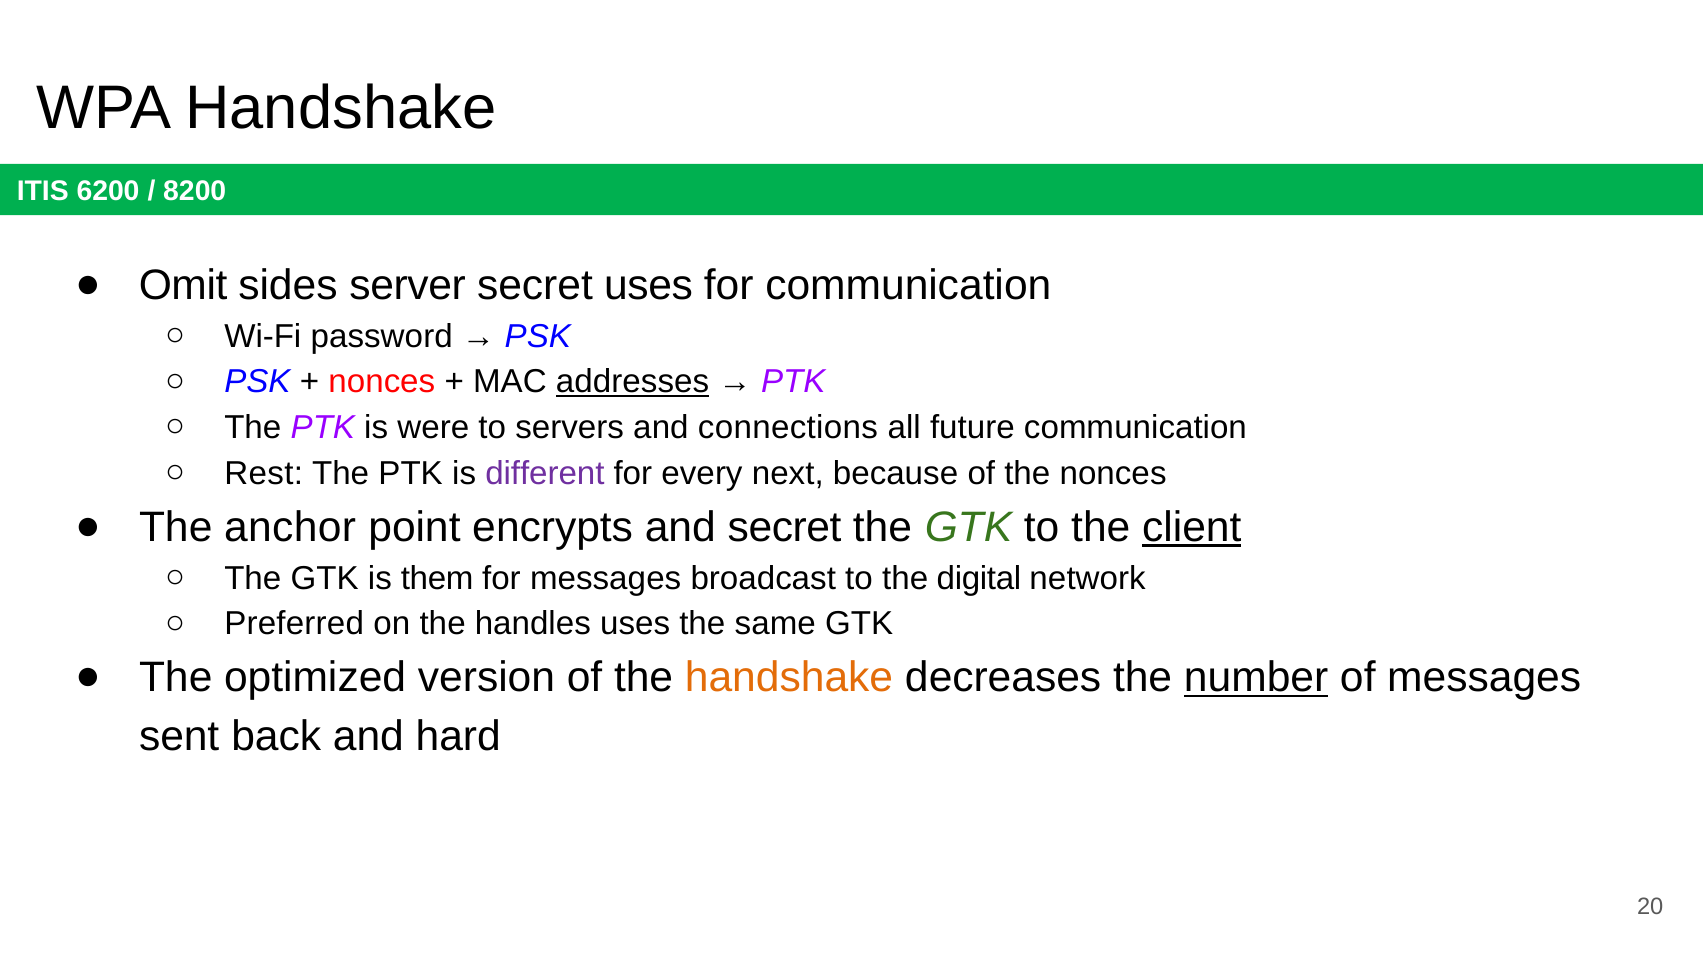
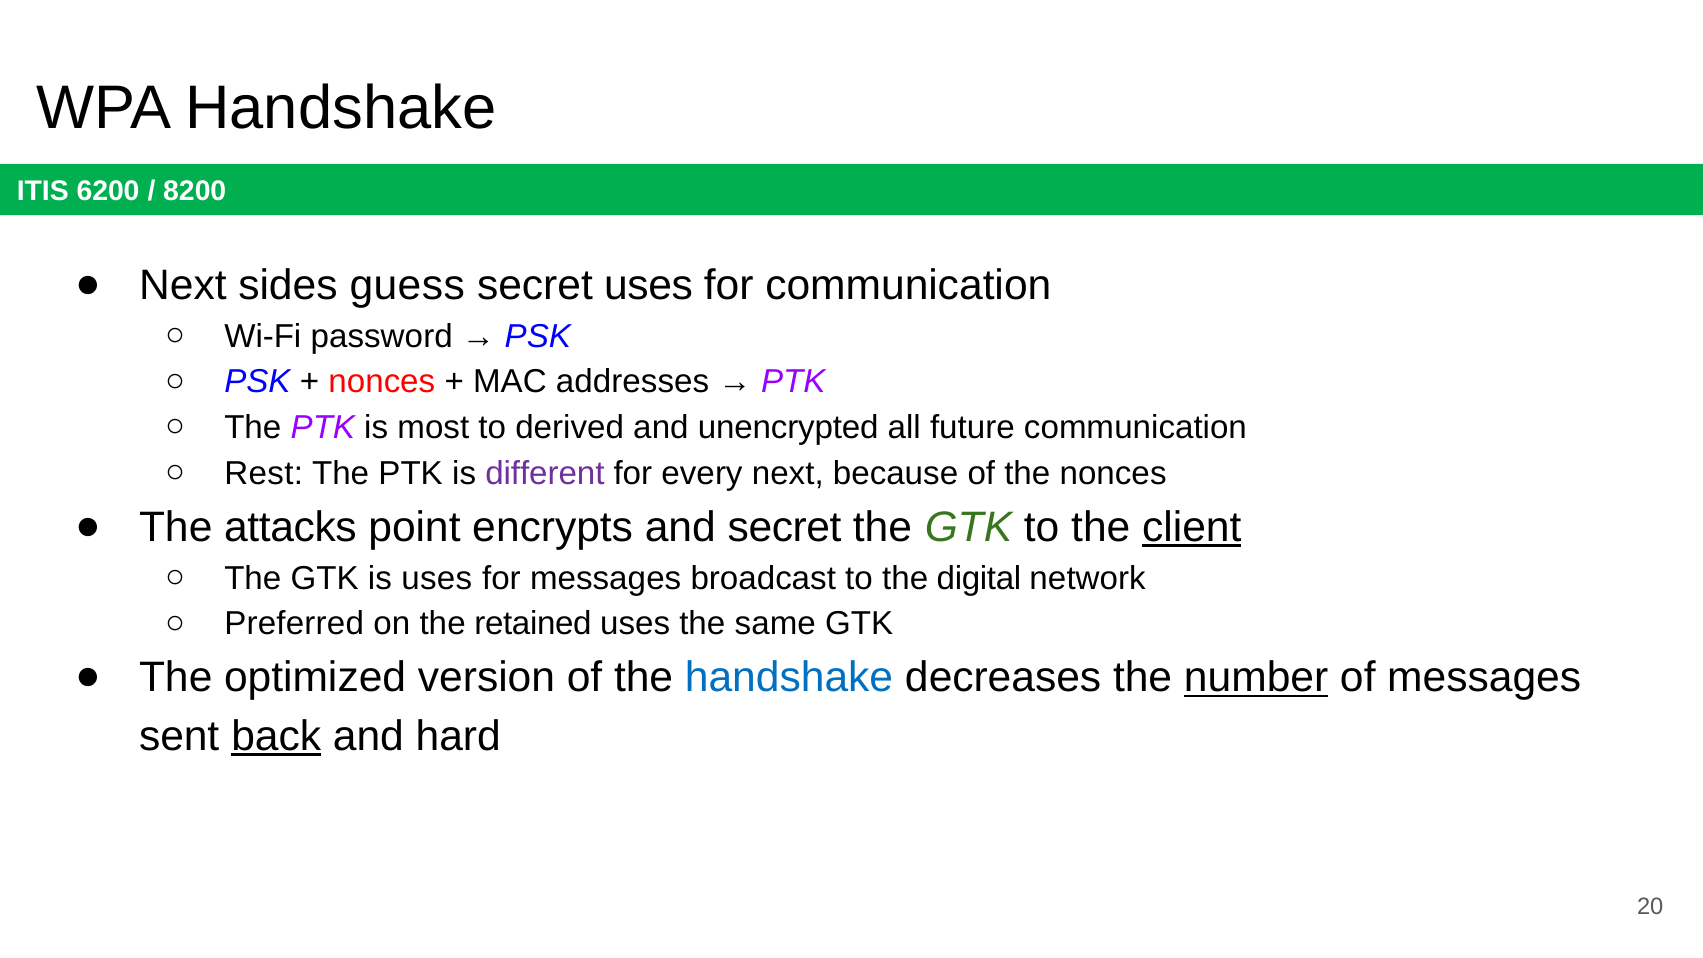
Omit at (183, 285): Omit -> Next
server: server -> guess
addresses underline: present -> none
were: were -> most
servers: servers -> derived
connections: connections -> unencrypted
anchor: anchor -> attacks
is them: them -> uses
handles: handles -> retained
handshake at (789, 678) colour: orange -> blue
back underline: none -> present
